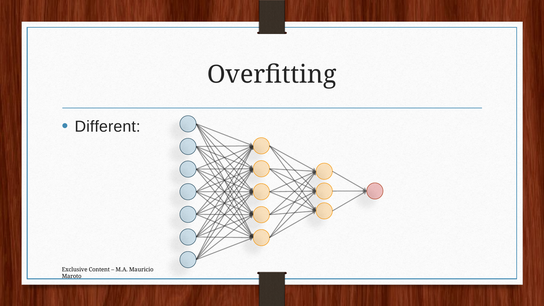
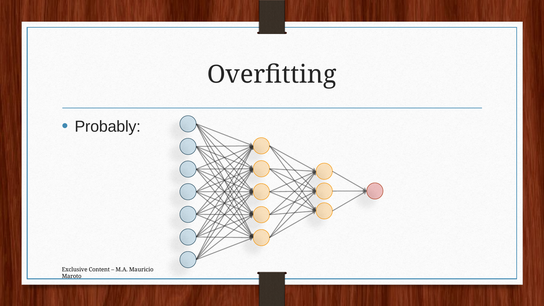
Different: Different -> Probably
